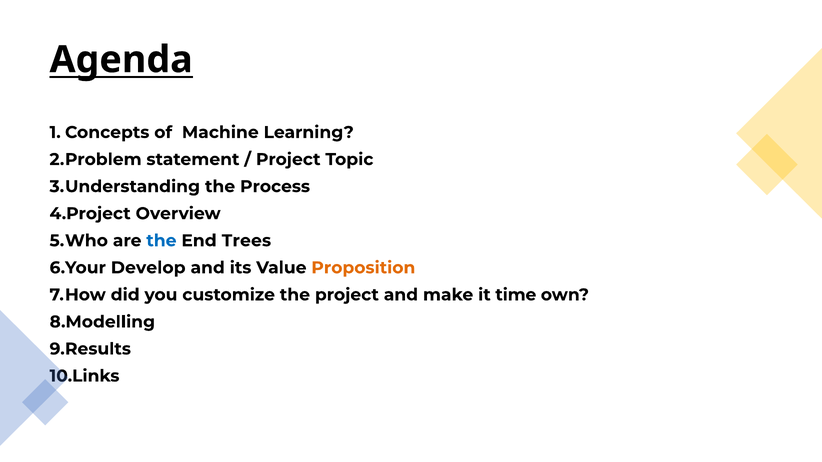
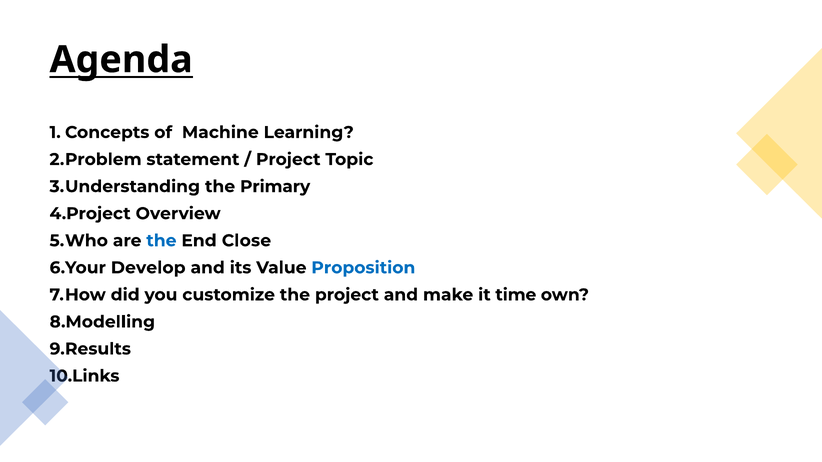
Process: Process -> Primary
Trees: Trees -> Close
Proposition colour: orange -> blue
